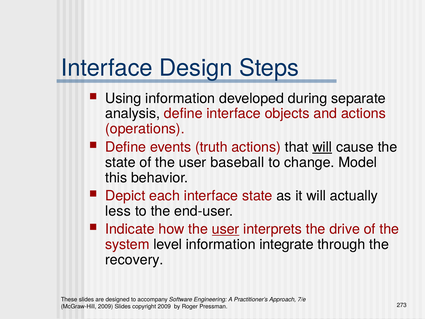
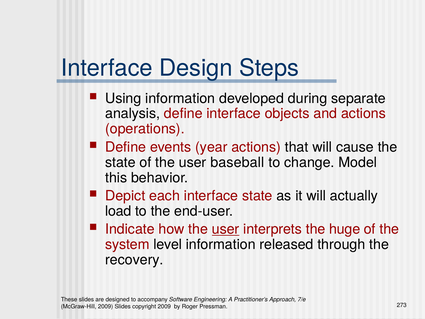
truth: truth -> year
will at (322, 147) underline: present -> none
less: less -> load
drive: drive -> huge
integrate: integrate -> released
